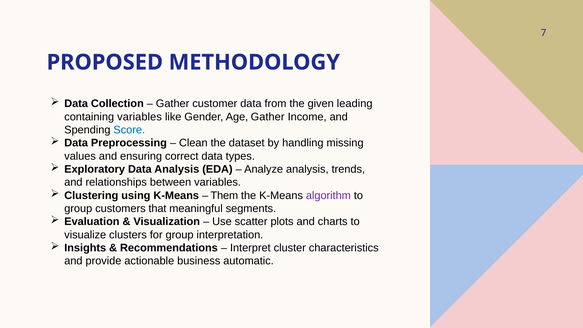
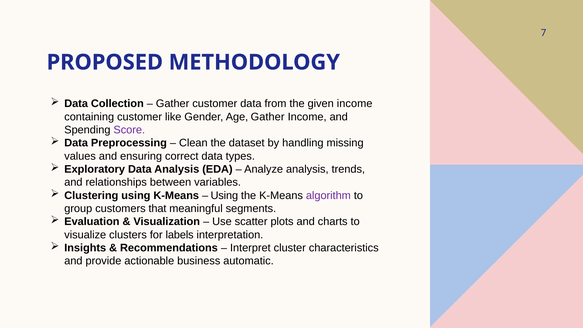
given leading: leading -> income
containing variables: variables -> customer
Score colour: blue -> purple
Them at (224, 195): Them -> Using
for group: group -> labels
